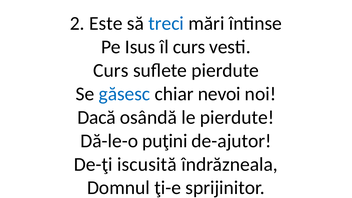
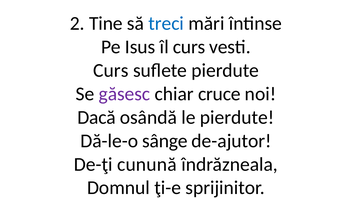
Este: Este -> Tine
găsesc colour: blue -> purple
nevoi: nevoi -> cruce
puţini: puţini -> sânge
iscusită: iscusită -> cunună
